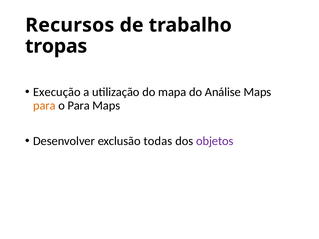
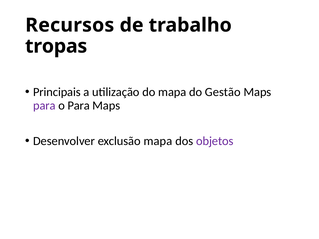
Execução: Execução -> Principais
Análise: Análise -> Gestão
para at (44, 106) colour: orange -> purple
exclusão todas: todas -> mapa
